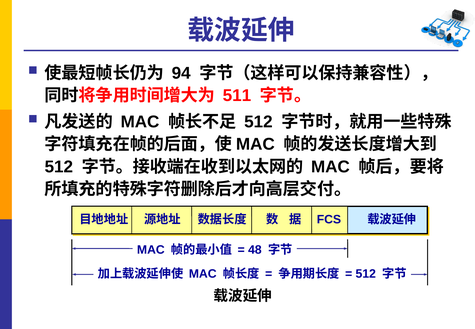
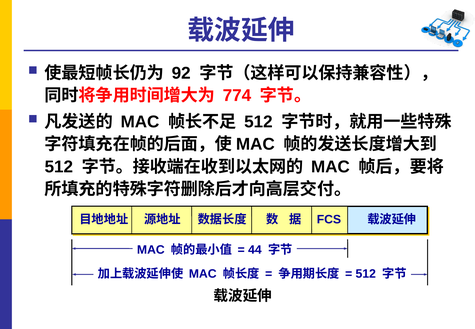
94: 94 -> 92
511: 511 -> 774
48: 48 -> 44
